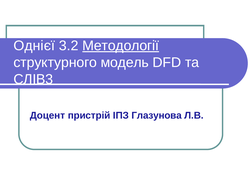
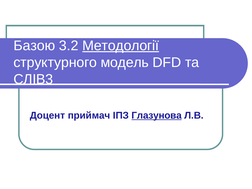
Однієї: Однієї -> Базою
пристрій: пристрій -> приймач
Глазунова underline: none -> present
